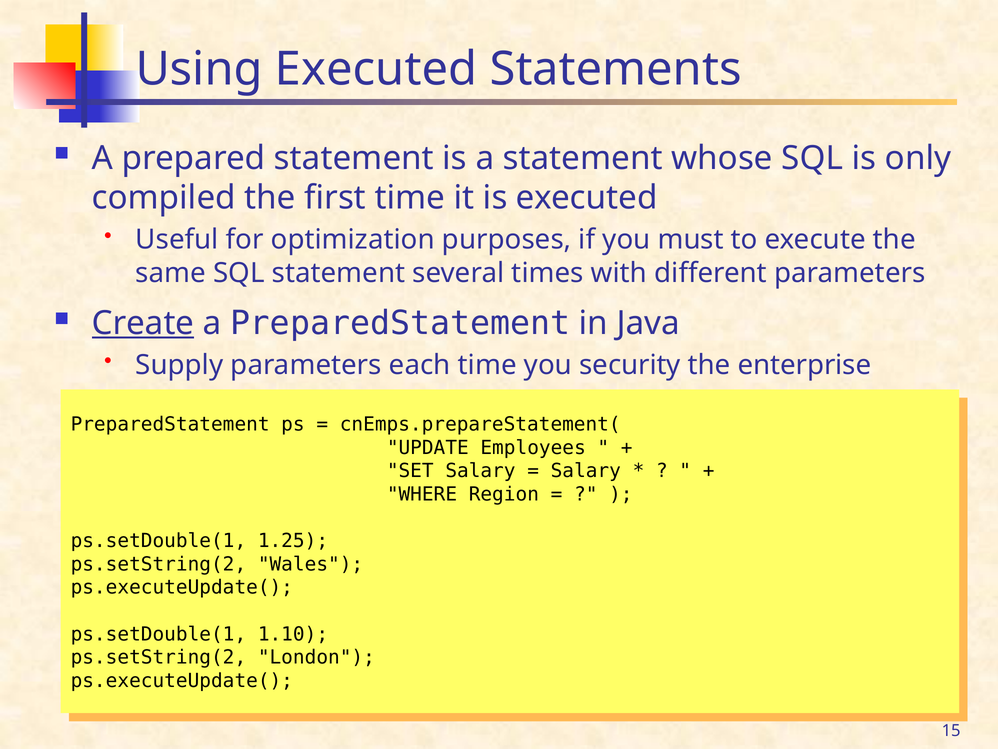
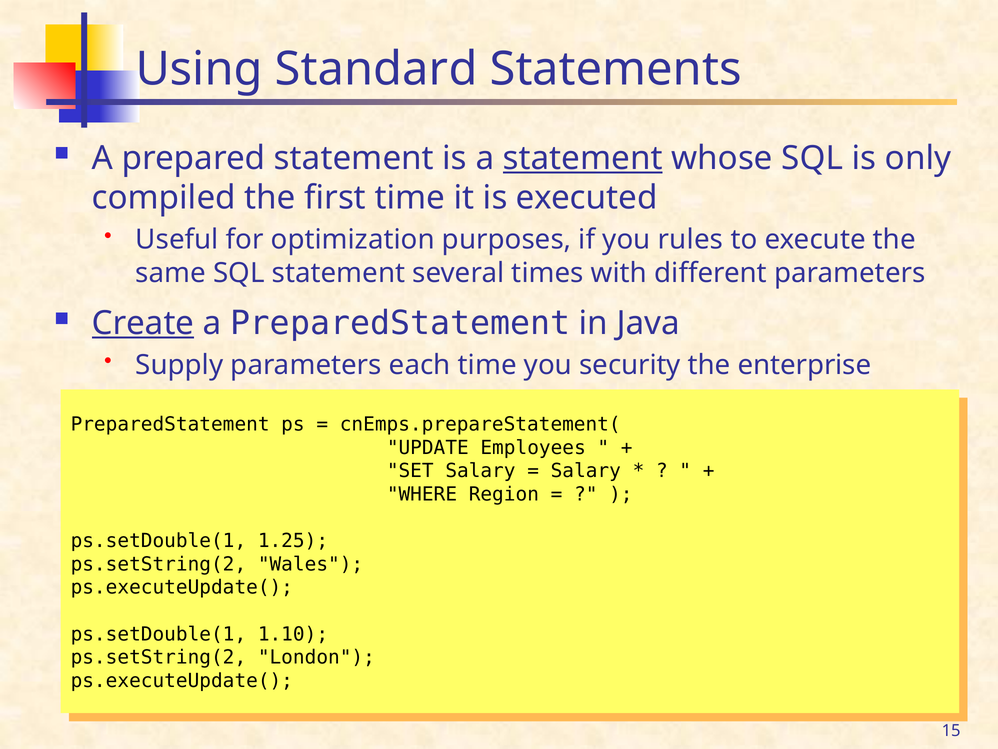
Using Executed: Executed -> Standard
statement at (583, 158) underline: none -> present
must: must -> rules
